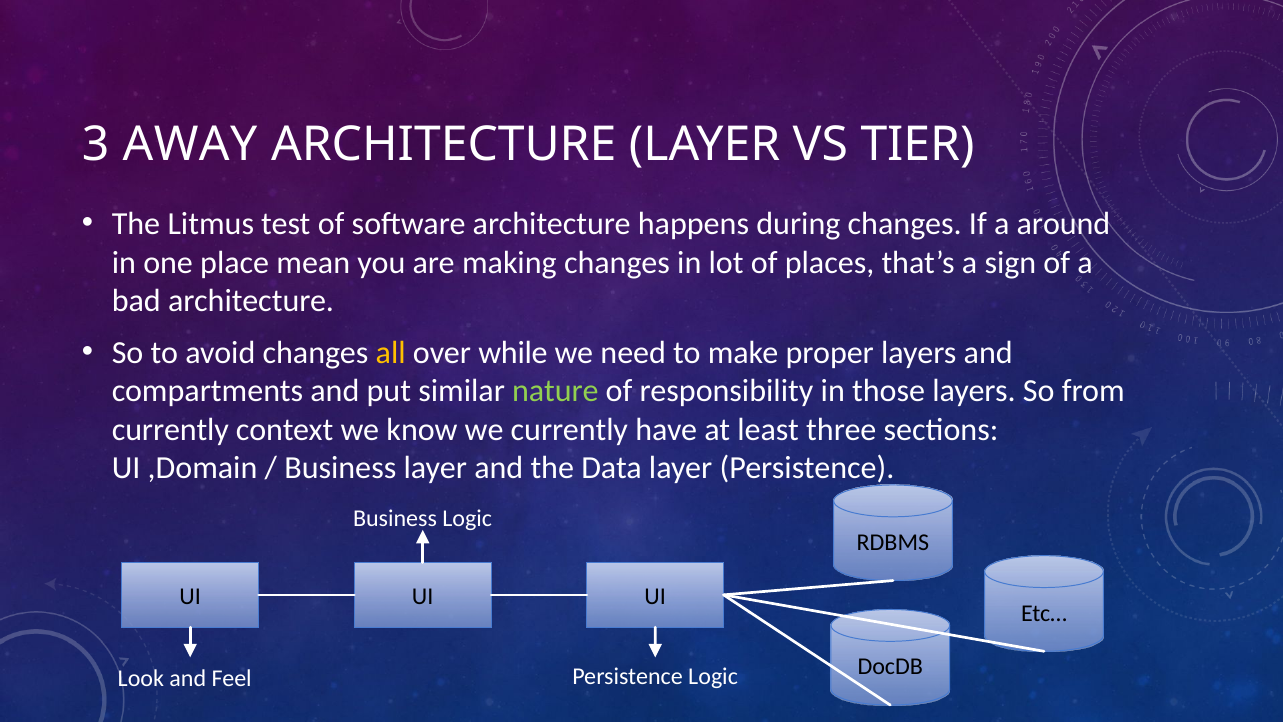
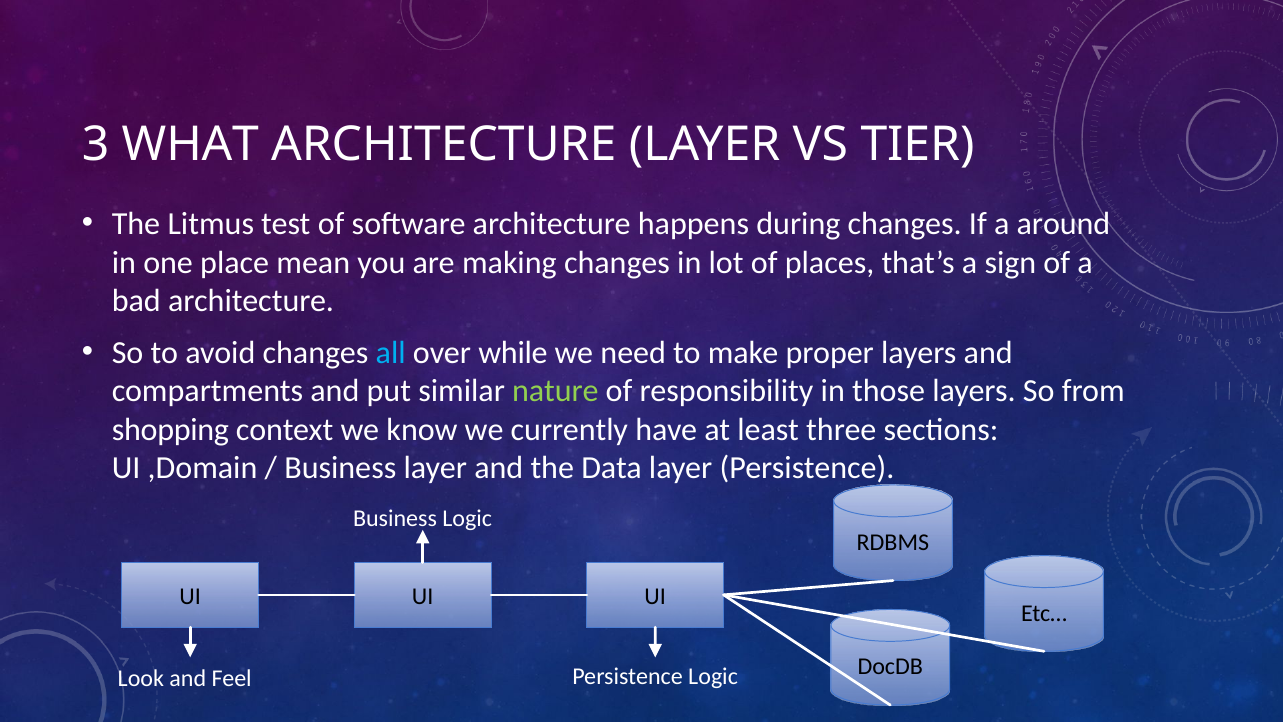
AWAY: AWAY -> WHAT
all colour: yellow -> light blue
currently at (170, 430): currently -> shopping
